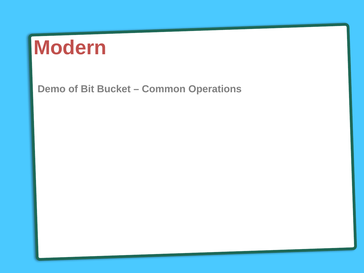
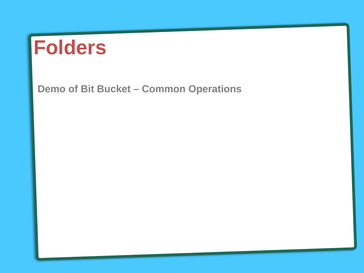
Modern: Modern -> Folders
